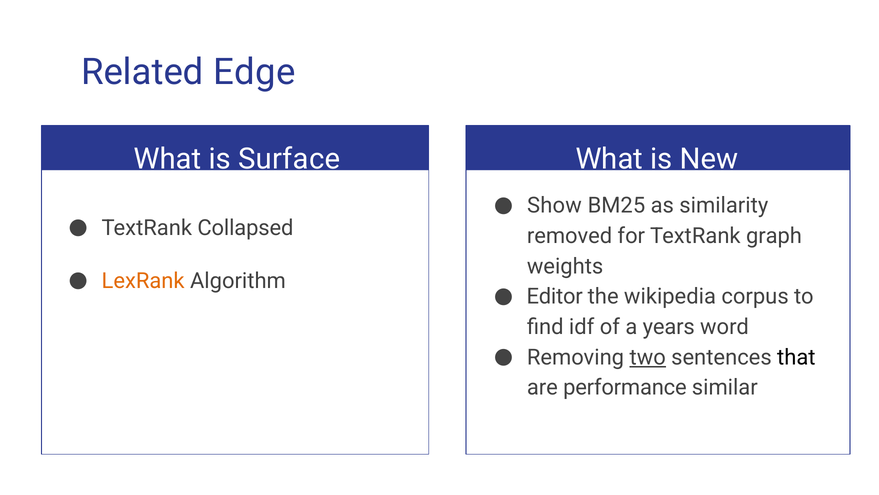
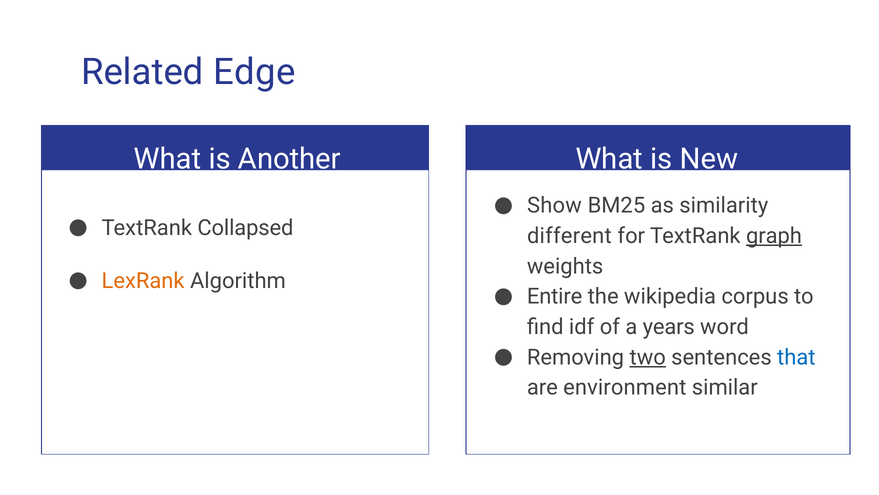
Surface: Surface -> Another
removed: removed -> different
graph underline: none -> present
Editor: Editor -> Entire
that colour: black -> blue
performance: performance -> environment
